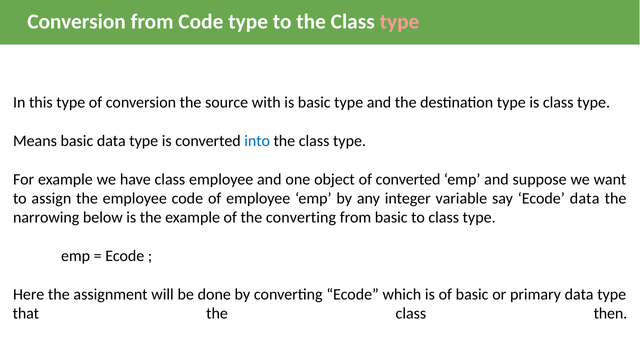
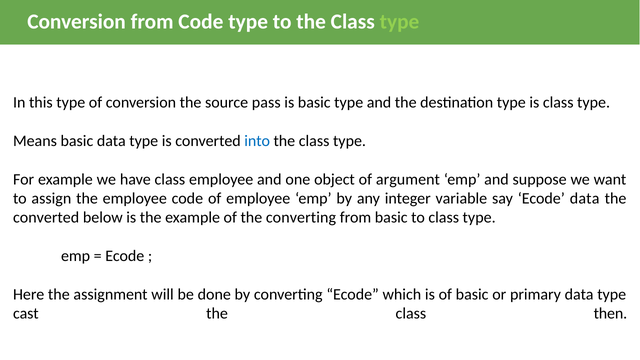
type at (400, 22) colour: pink -> light green
with: with -> pass
of converted: converted -> argument
narrowing at (46, 218): narrowing -> converted
that: that -> cast
